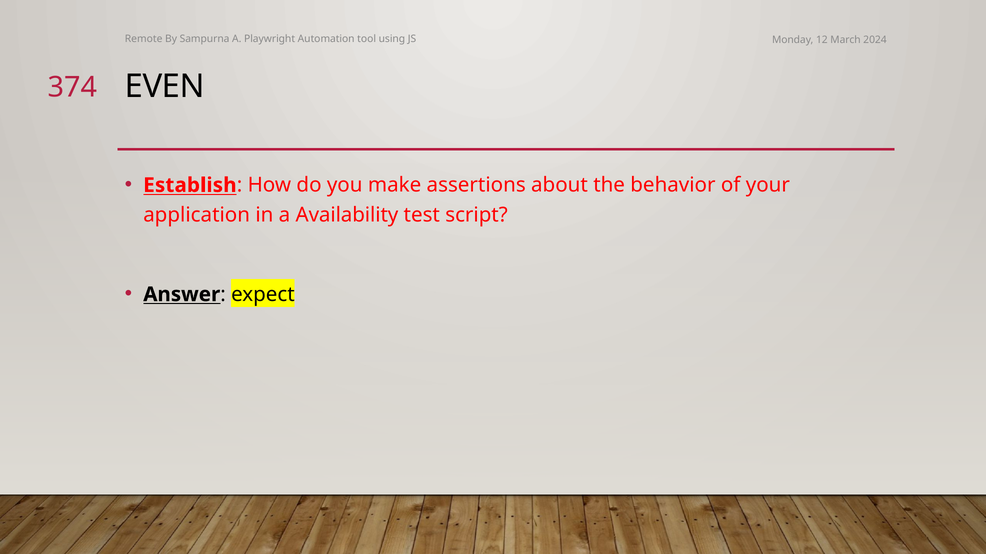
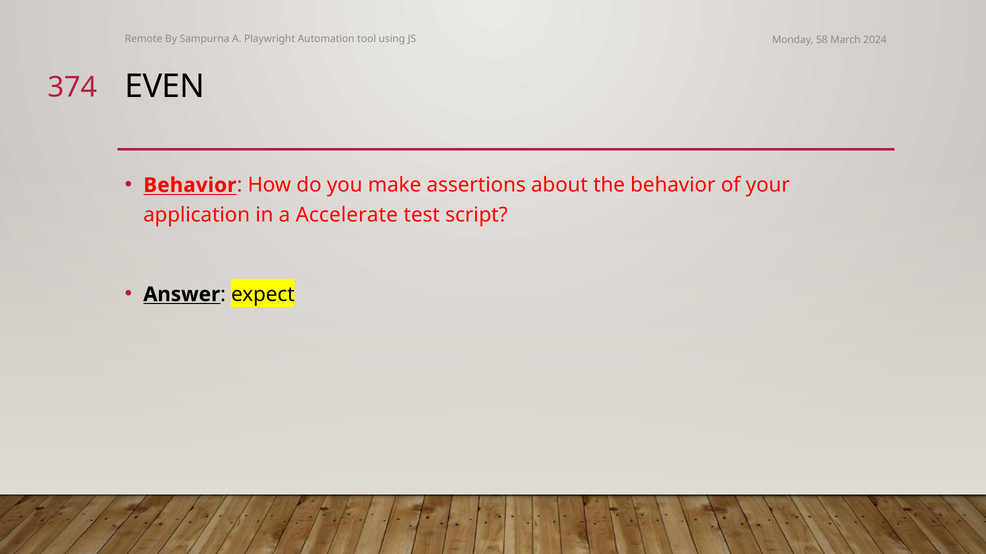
12: 12 -> 58
Establish at (190, 185): Establish -> Behavior
Availability: Availability -> Accelerate
